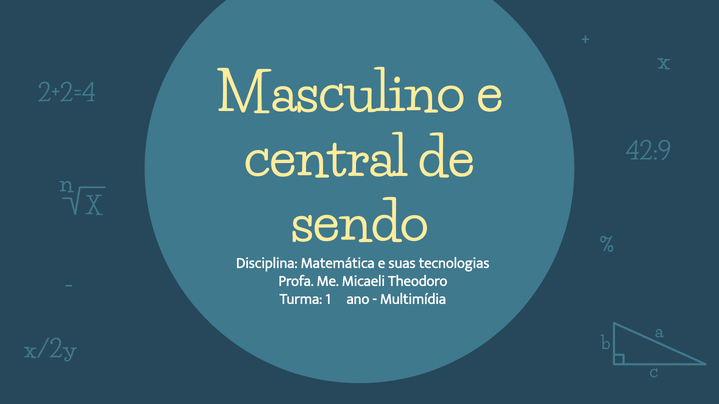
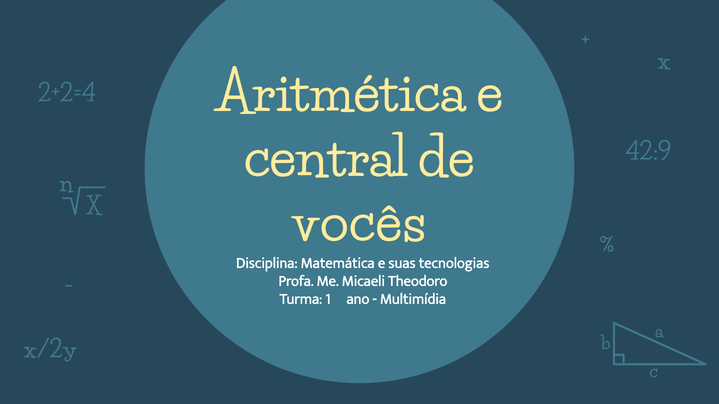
Masculino: Masculino -> Aritmética
sendo: sendo -> vocês
